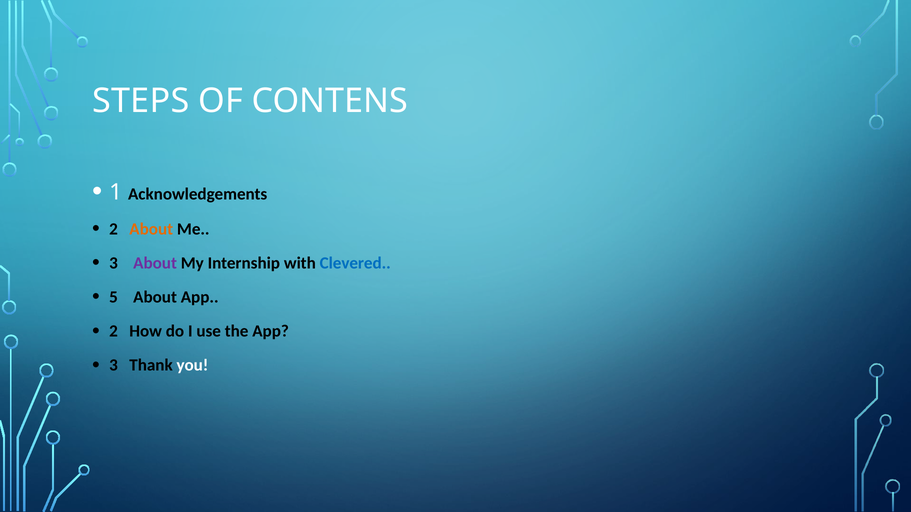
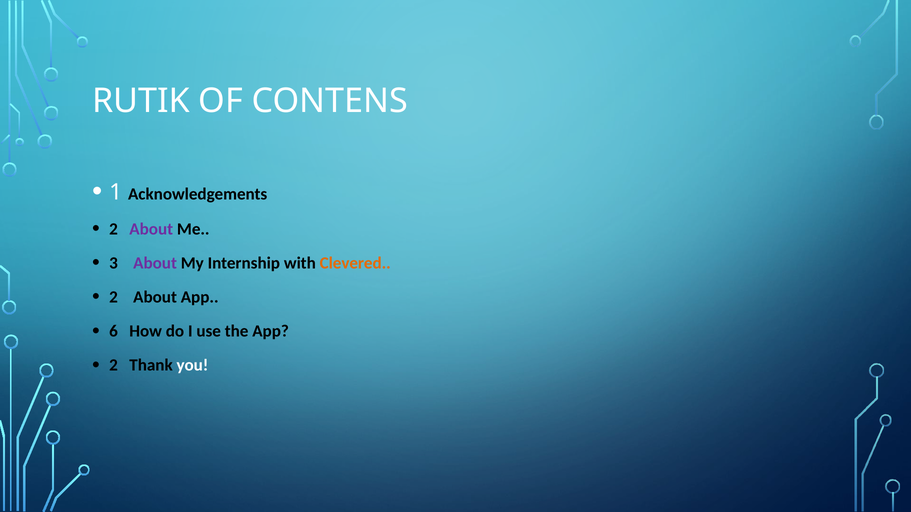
STEPS: STEPS -> RUTIK
About at (151, 229) colour: orange -> purple
Clevered colour: blue -> orange
5 at (114, 297): 5 -> 2
2 at (114, 332): 2 -> 6
3 at (114, 366): 3 -> 2
